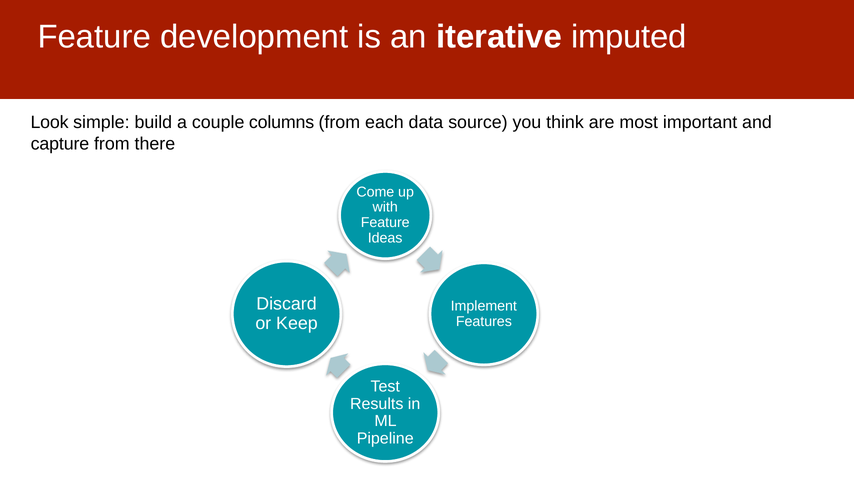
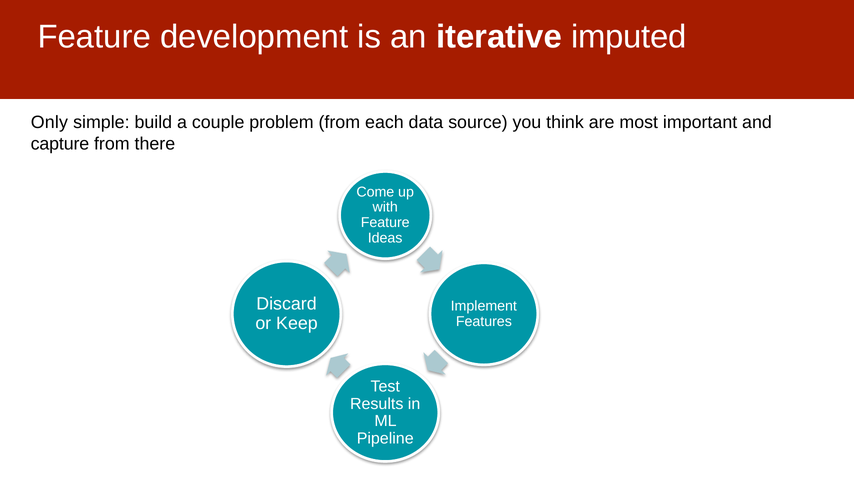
Look: Look -> Only
columns: columns -> problem
